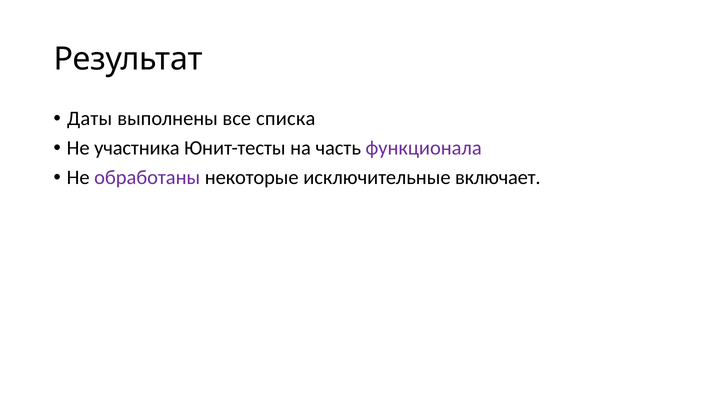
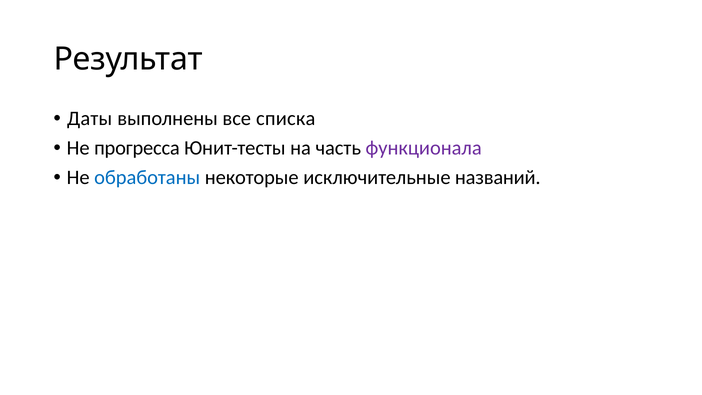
участника: участника -> прогресса
обработаны colour: purple -> blue
включает: включает -> названий
